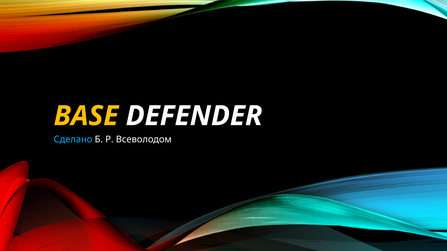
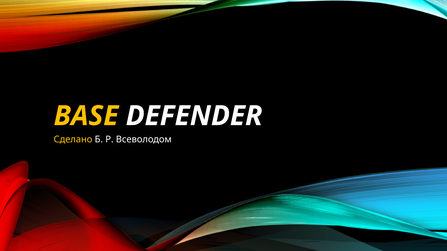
Сделано colour: light blue -> yellow
